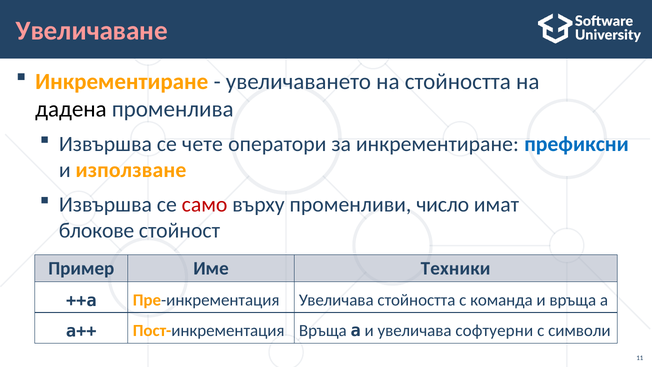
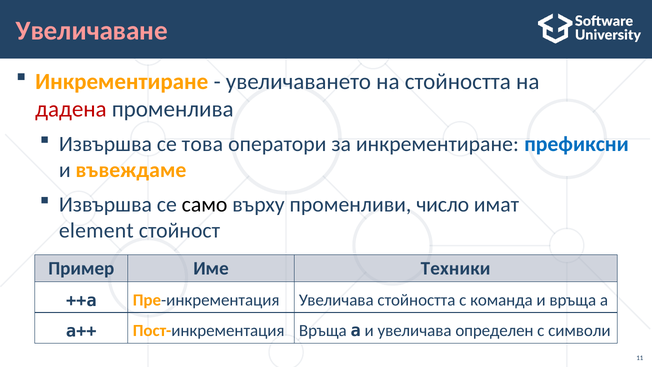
дадена colour: black -> red
чете: чете -> това
използване: използване -> въвеждаме
само colour: red -> black
блокове: блокове -> element
софтуерни: софтуерни -> определен
